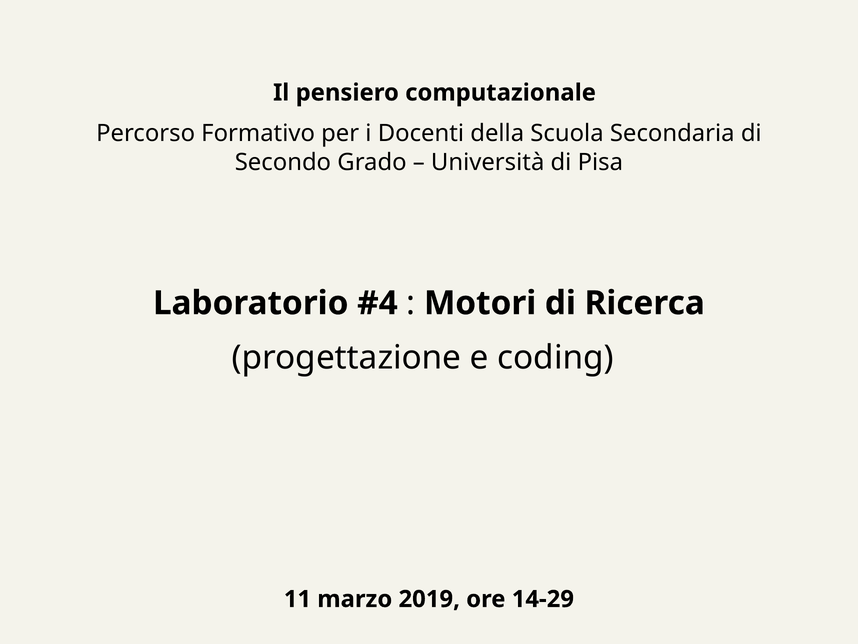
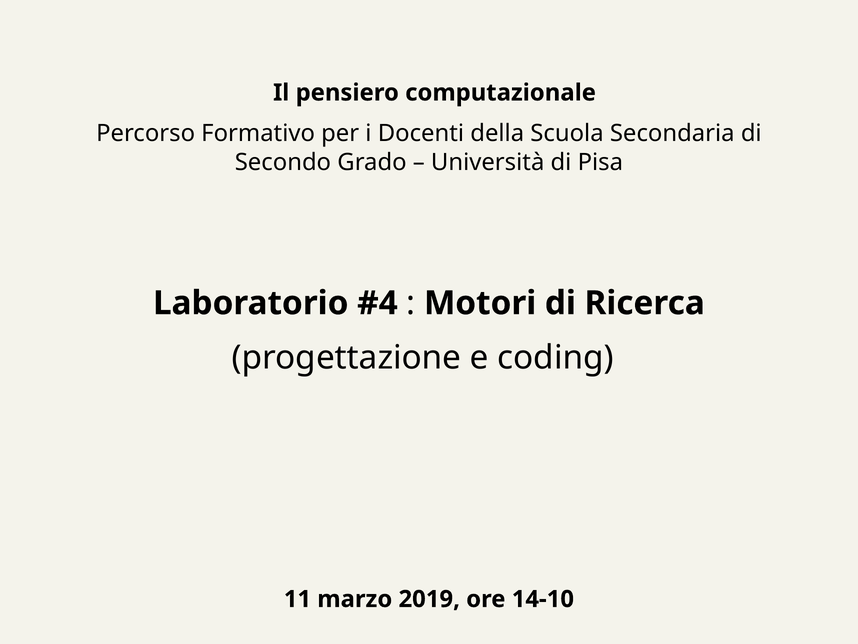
14-29: 14-29 -> 14-10
